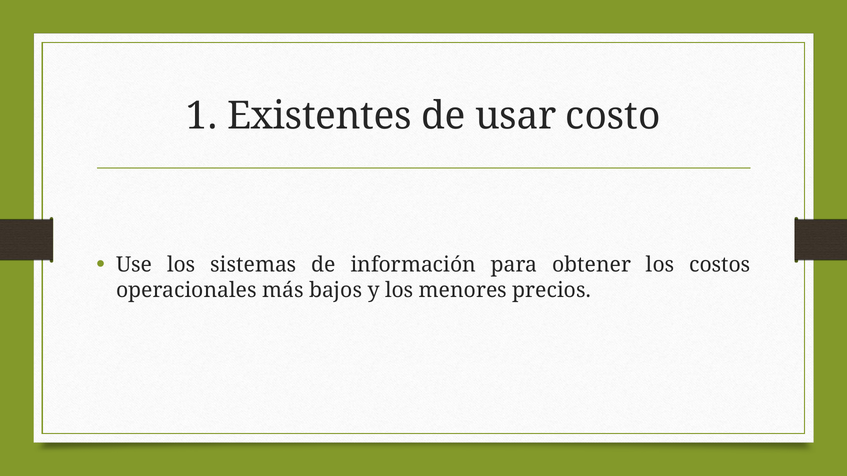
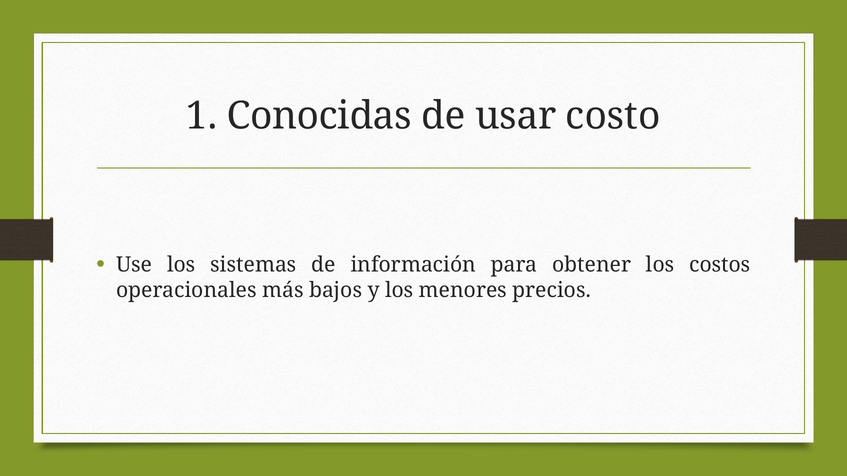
Existentes: Existentes -> Conocidas
